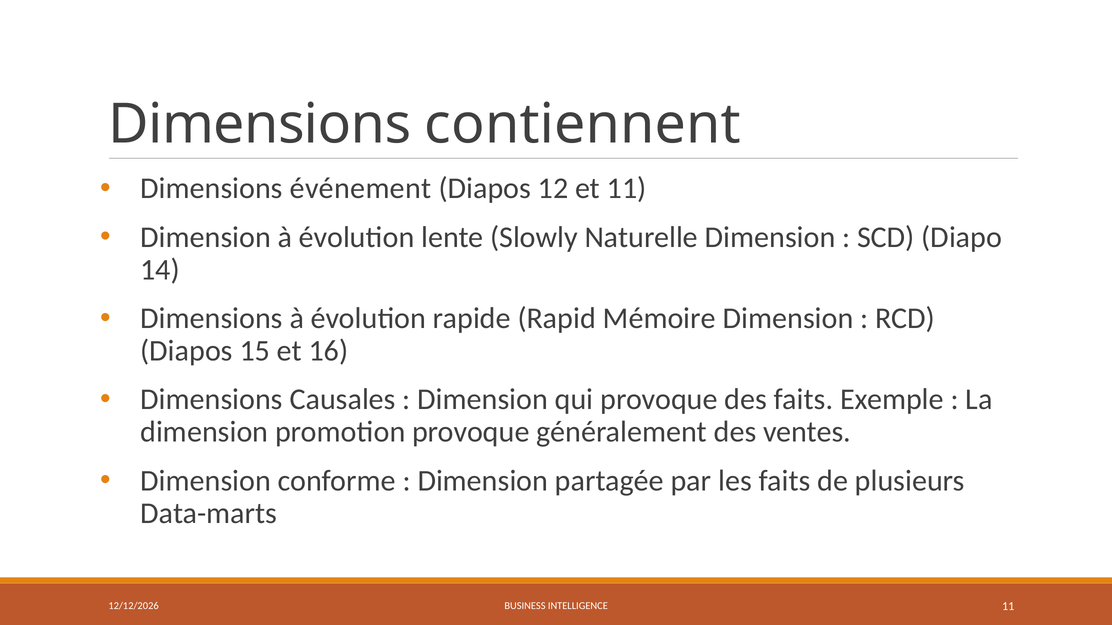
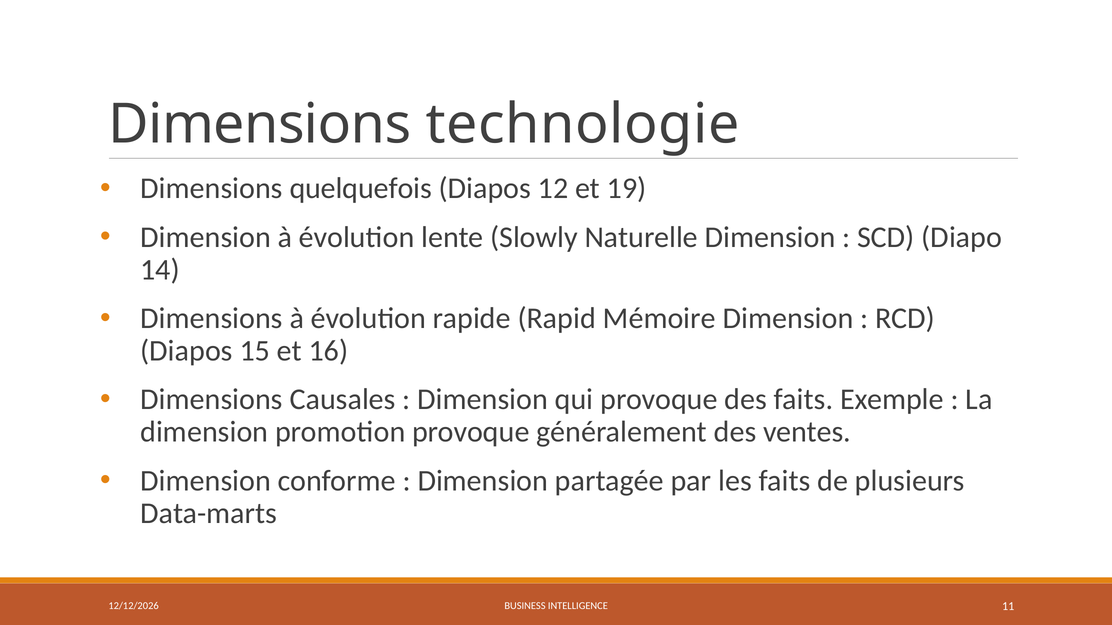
contiennent: contiennent -> technologie
événement: événement -> quelquefois
et 11: 11 -> 19
